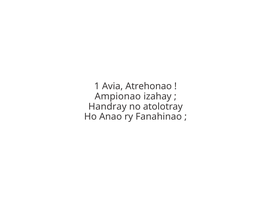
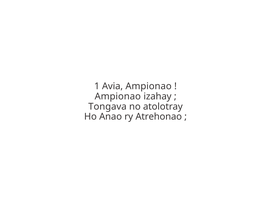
Avia Atrehonao: Atrehonao -> Ampionao
Handray: Handray -> Tongava
Fanahinao: Fanahinao -> Atrehonao
